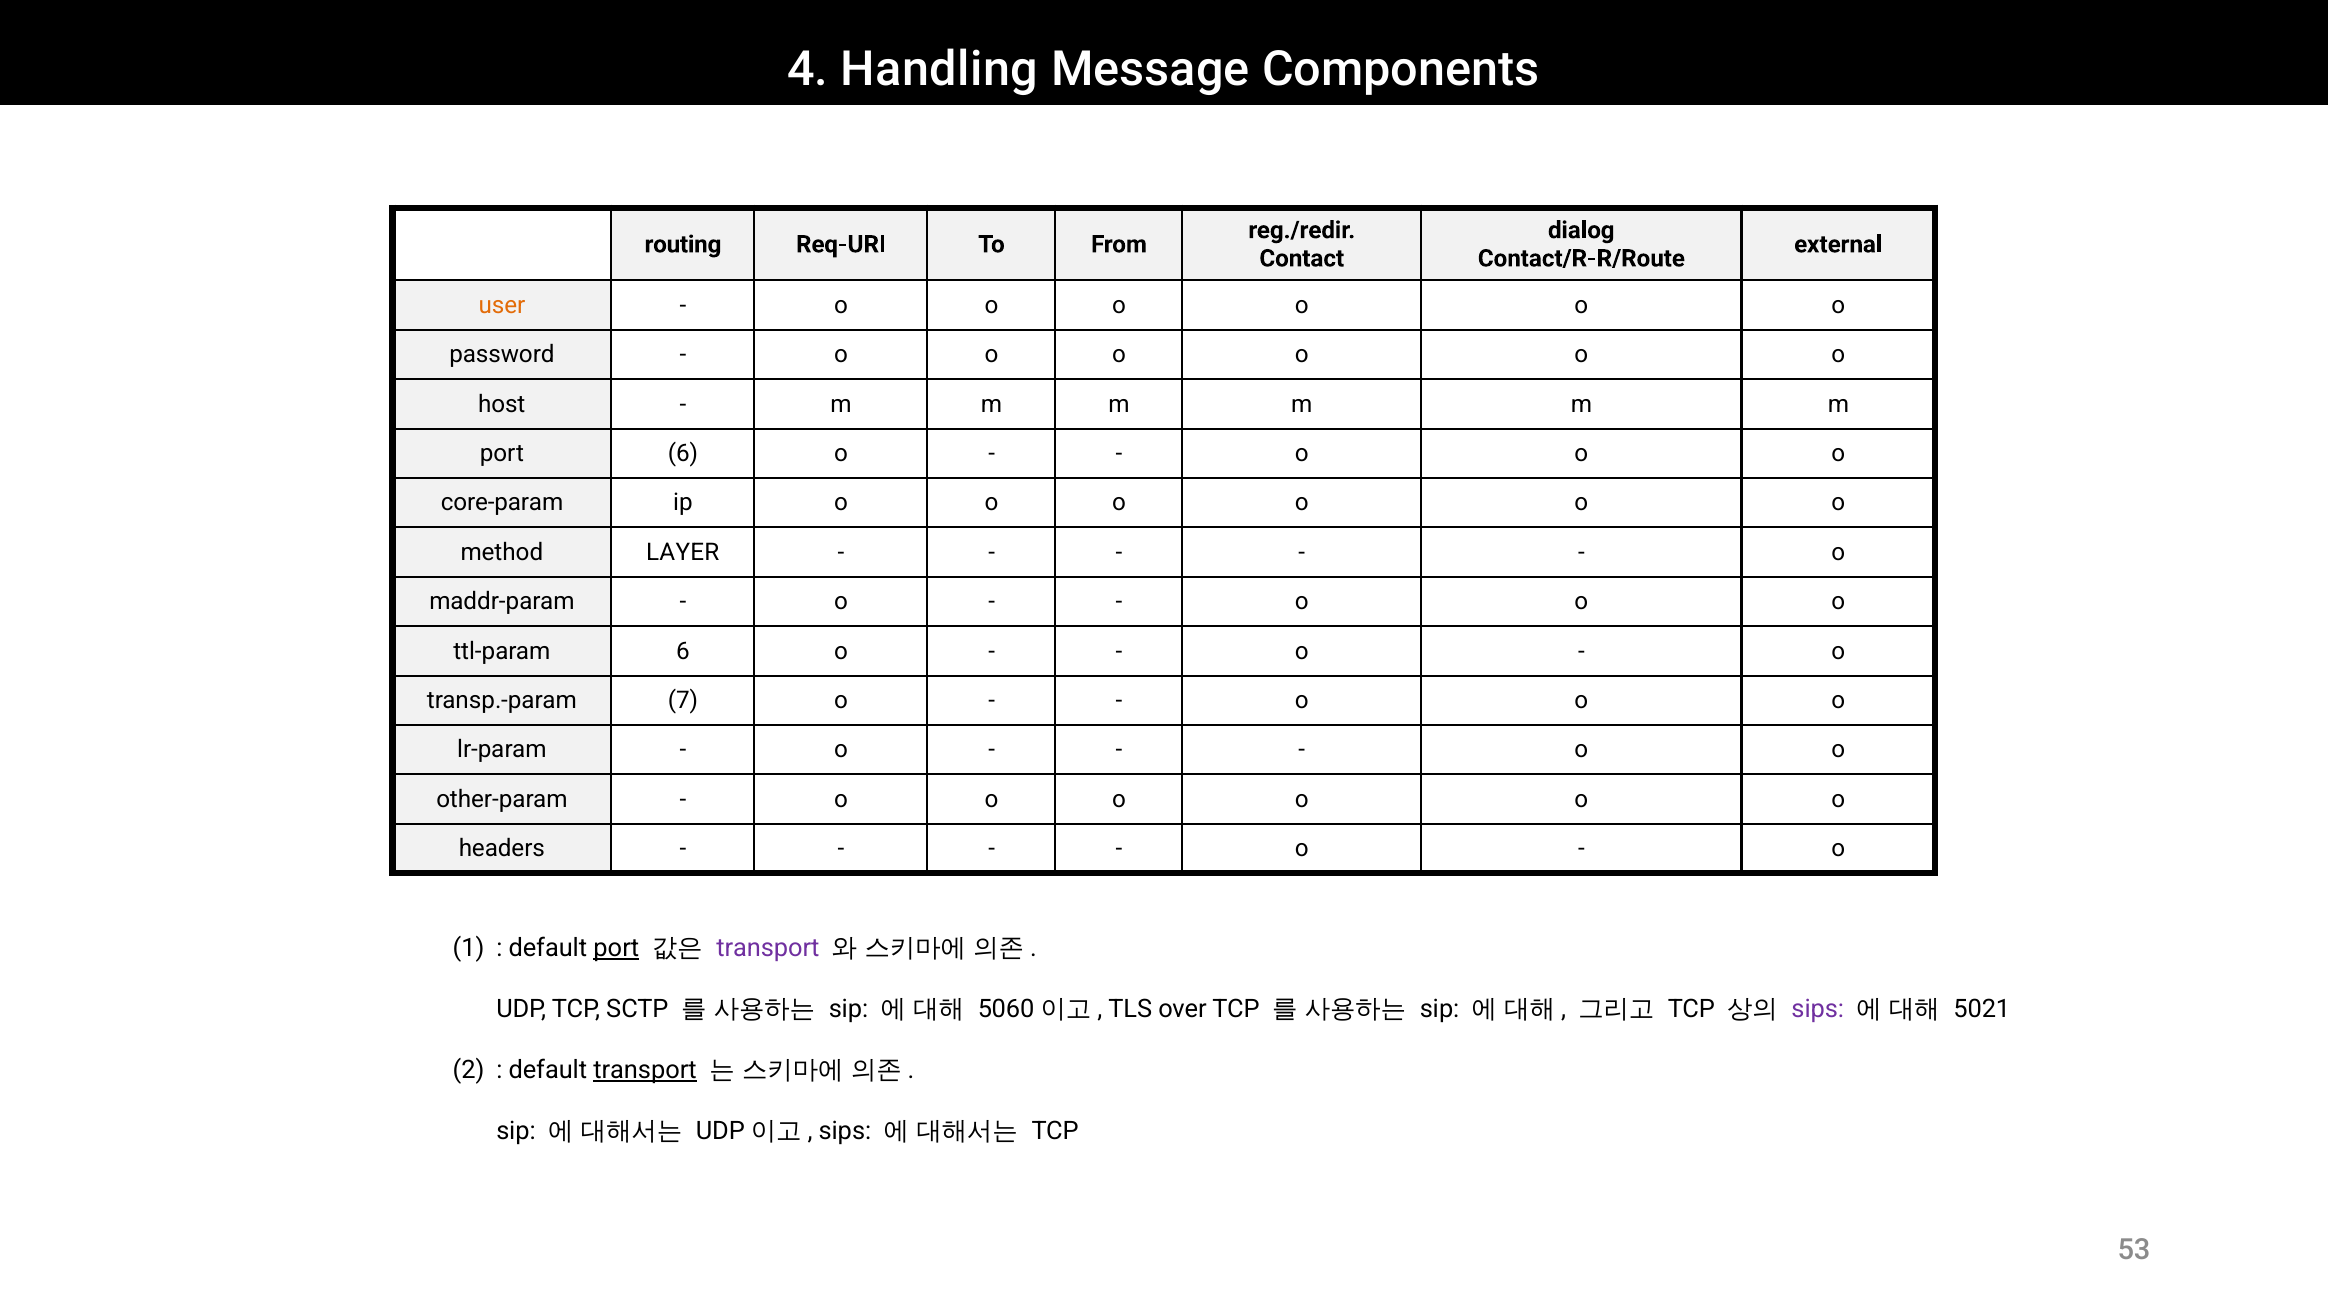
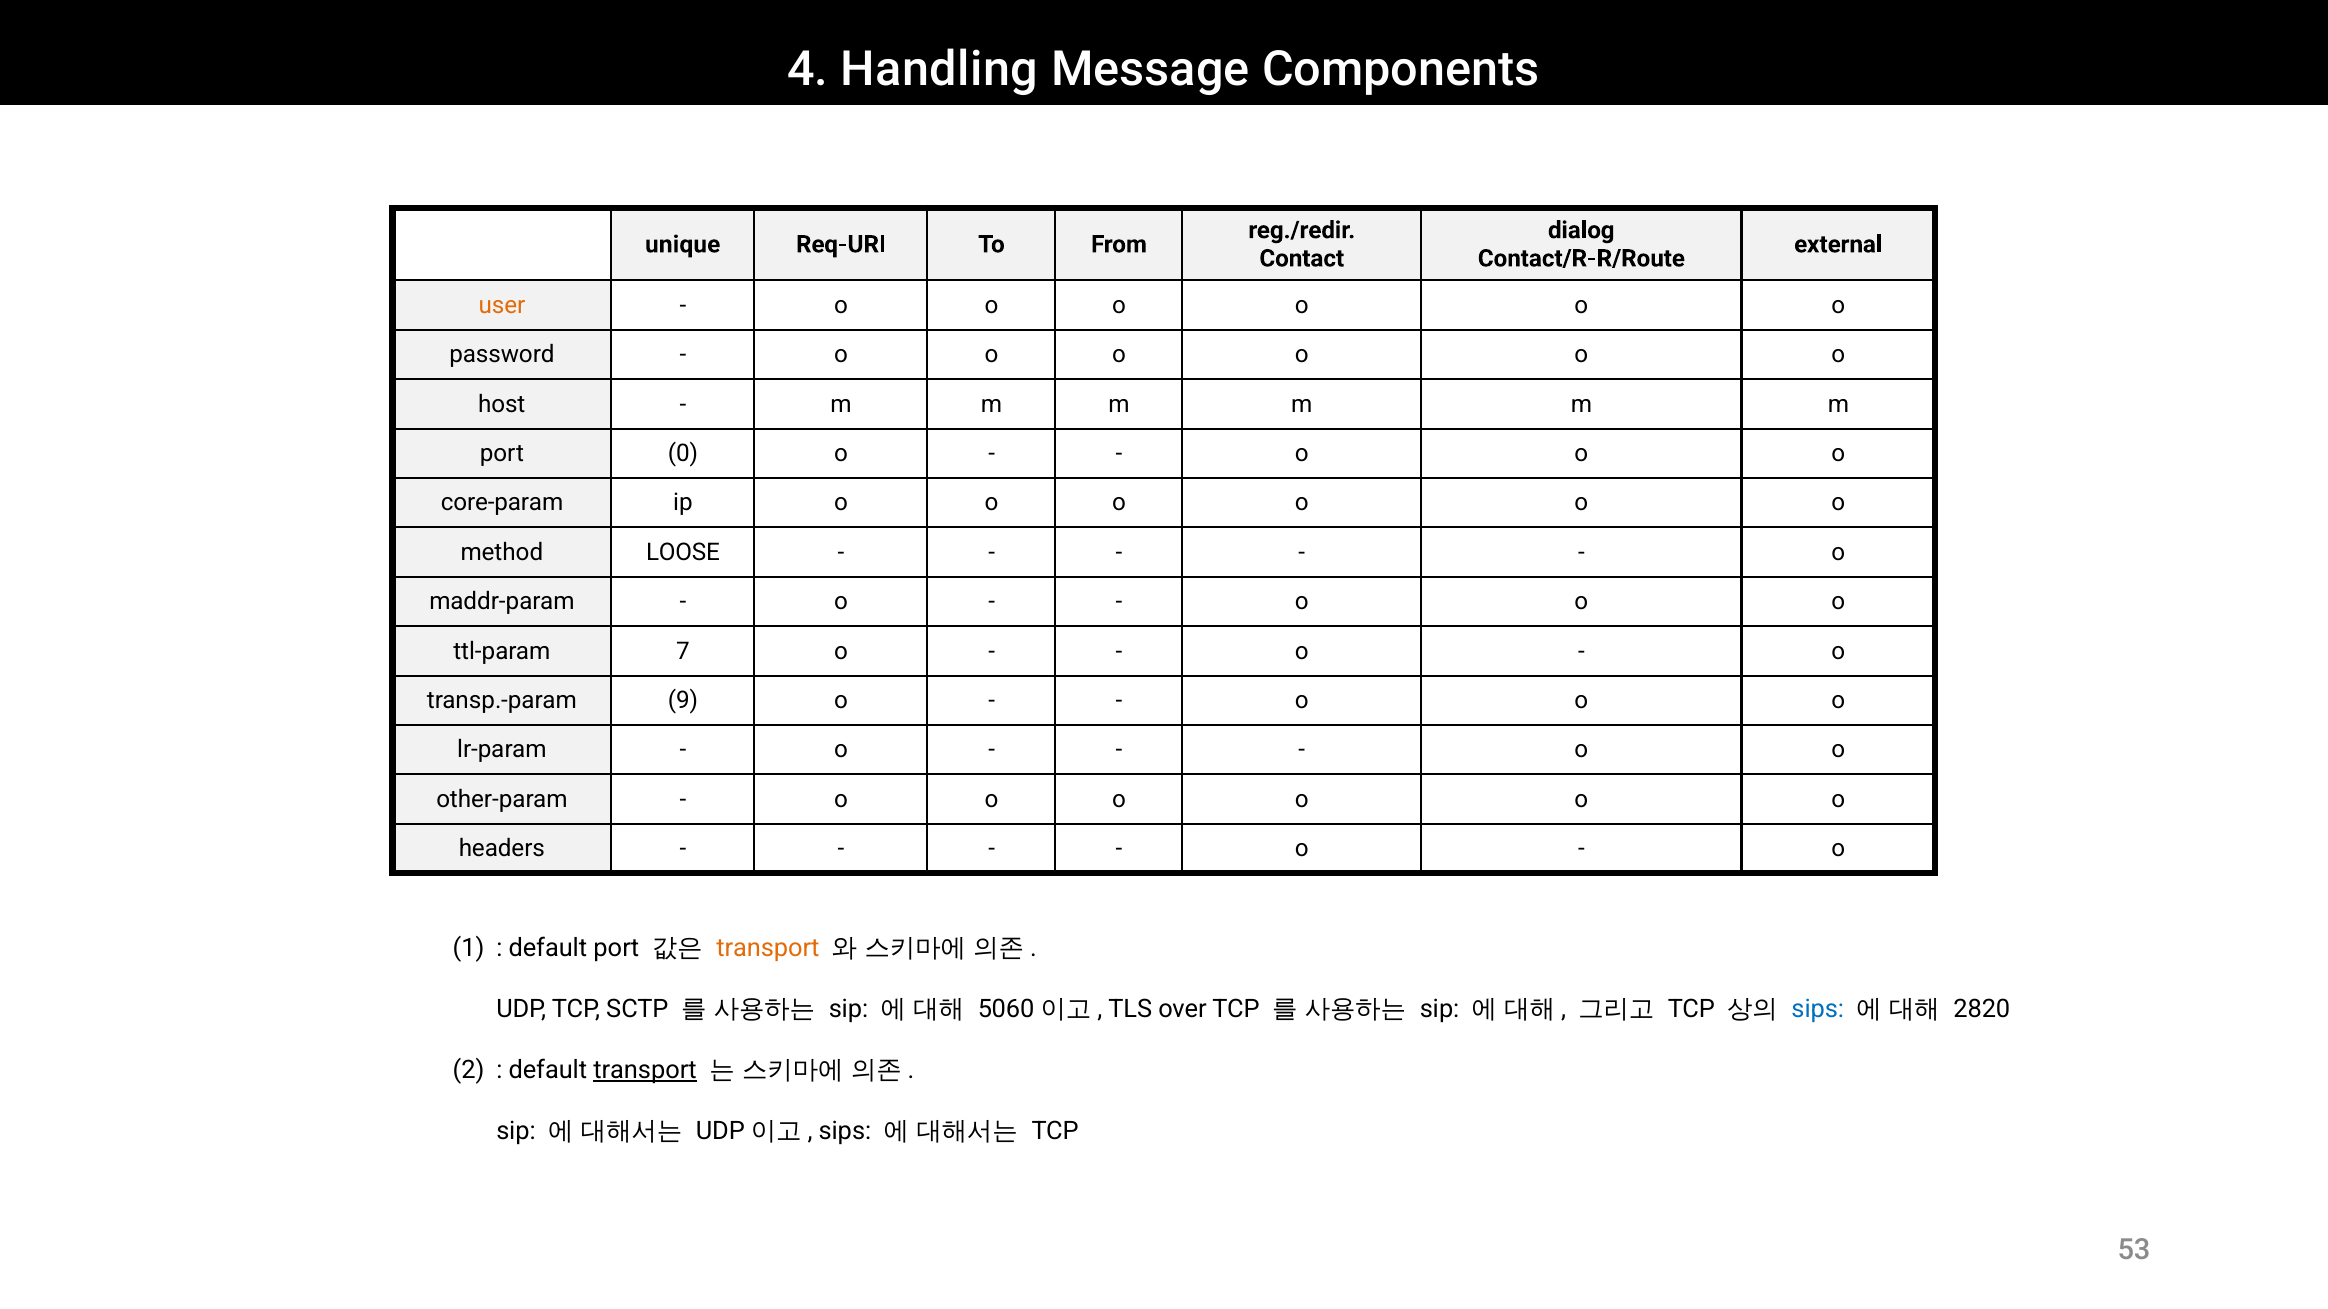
routing: routing -> unique
port 6: 6 -> 0
LAYER: LAYER -> LOOSE
ttl-param 6: 6 -> 7
7: 7 -> 9
port at (616, 948) underline: present -> none
transport at (768, 948) colour: purple -> orange
sips at (1818, 1009) colour: purple -> blue
5021: 5021 -> 2820
